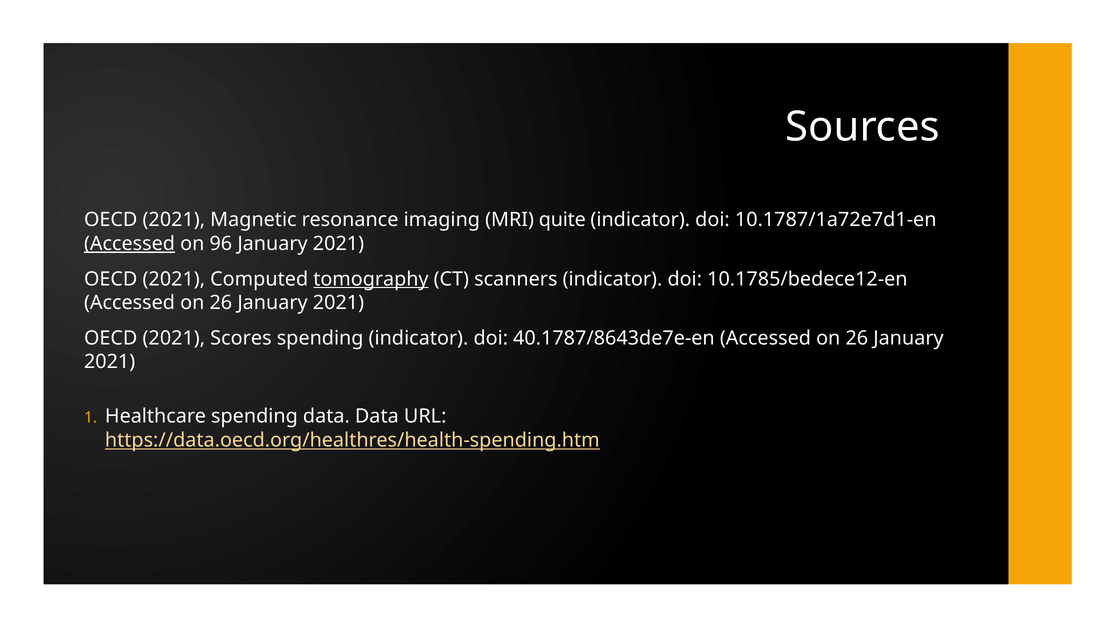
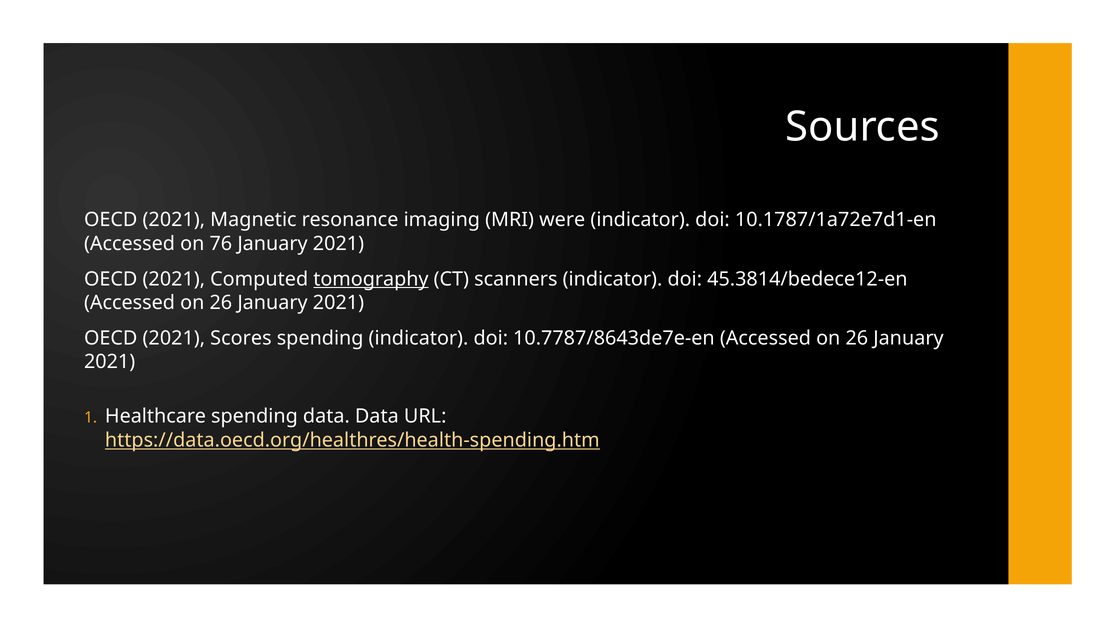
quite: quite -> were
Accessed at (130, 244) underline: present -> none
96: 96 -> 76
10.1785/bedece12-en: 10.1785/bedece12-en -> 45.3814/bedece12-en
40.1787/8643de7e-en: 40.1787/8643de7e-en -> 10.7787/8643de7e-en
